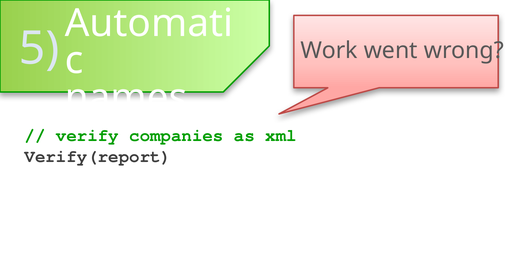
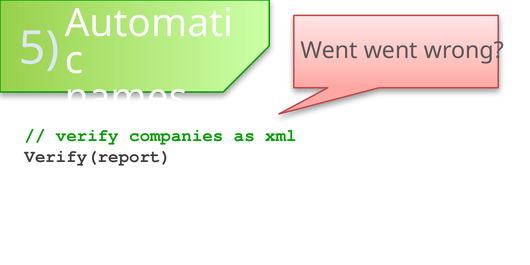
Work at (329, 50): Work -> Went
